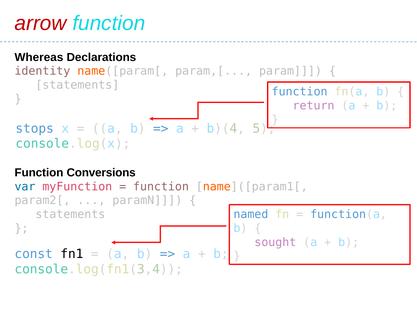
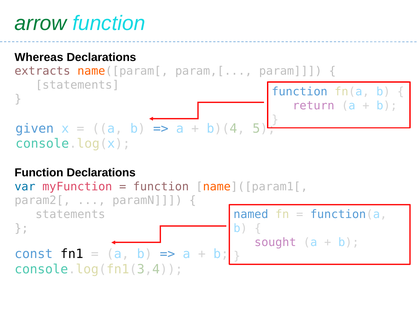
arrow colour: red -> green
identity: identity -> extracts
stops: stops -> given
Function Conversions: Conversions -> Declarations
